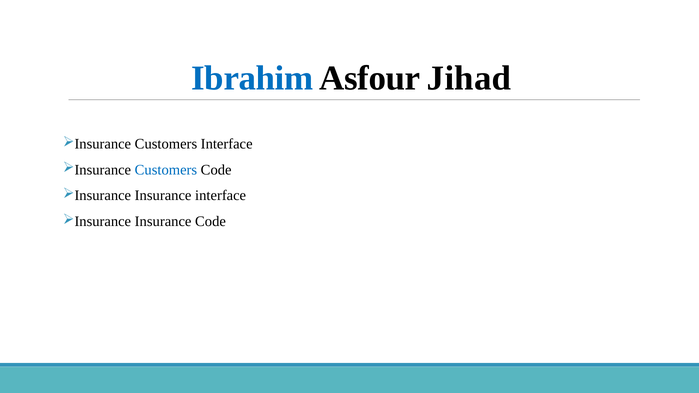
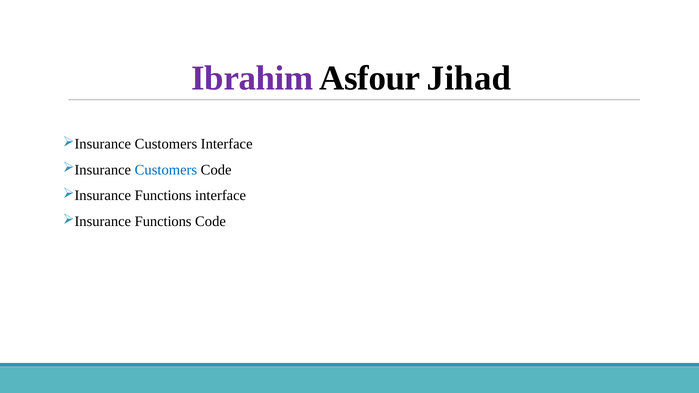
Ibrahim colour: blue -> purple
Insurance at (163, 196): Insurance -> Functions
Insurance at (163, 222): Insurance -> Functions
